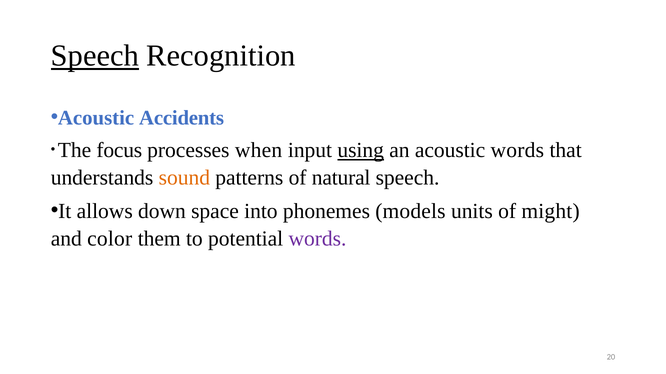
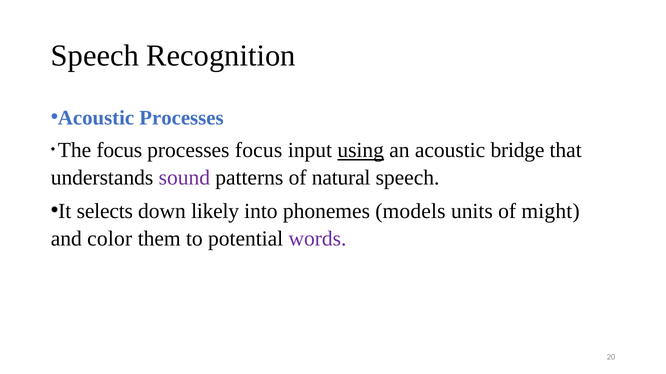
Speech at (95, 56) underline: present -> none
Acoustic Accidents: Accidents -> Processes
processes when: when -> focus
acoustic words: words -> bridge
sound colour: orange -> purple
allows: allows -> selects
space: space -> likely
